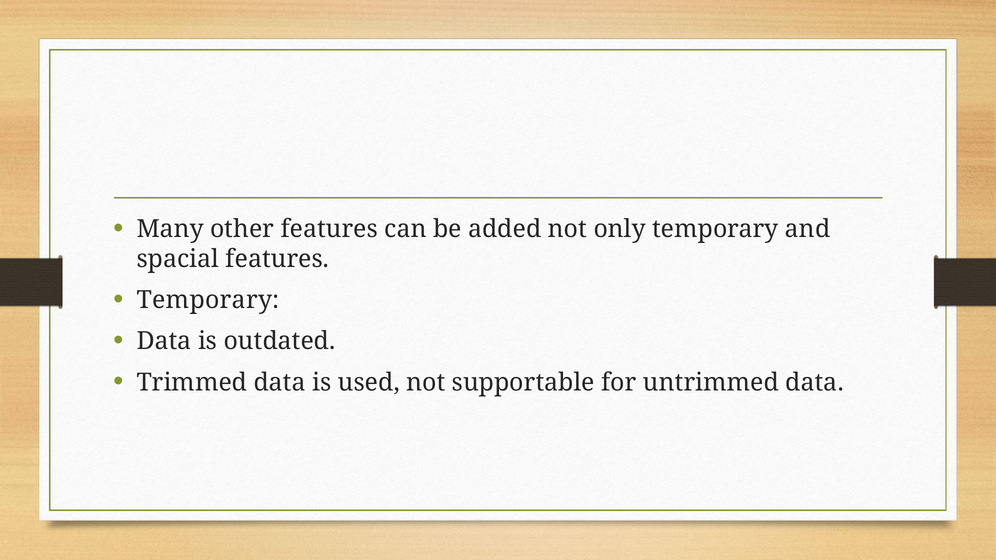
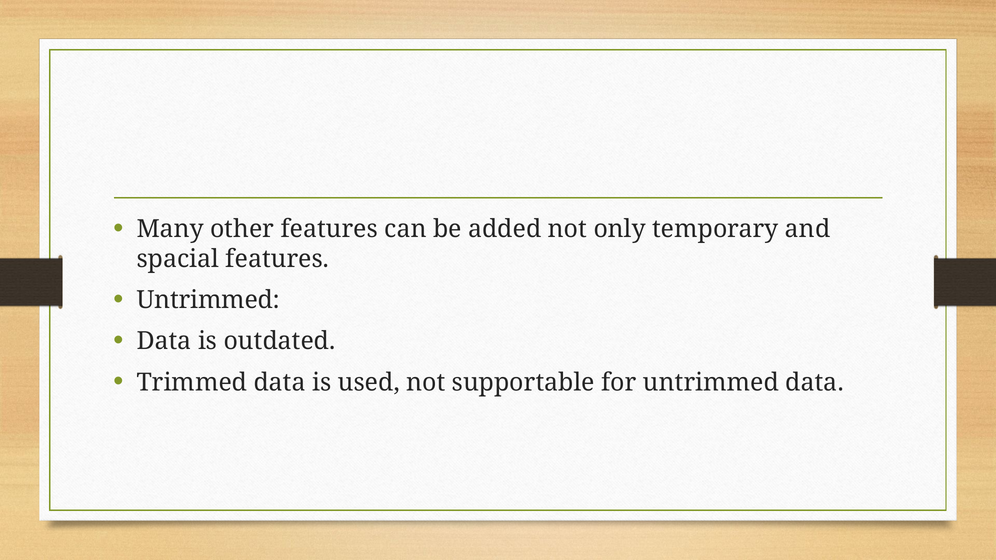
Temporary at (208, 300): Temporary -> Untrimmed
